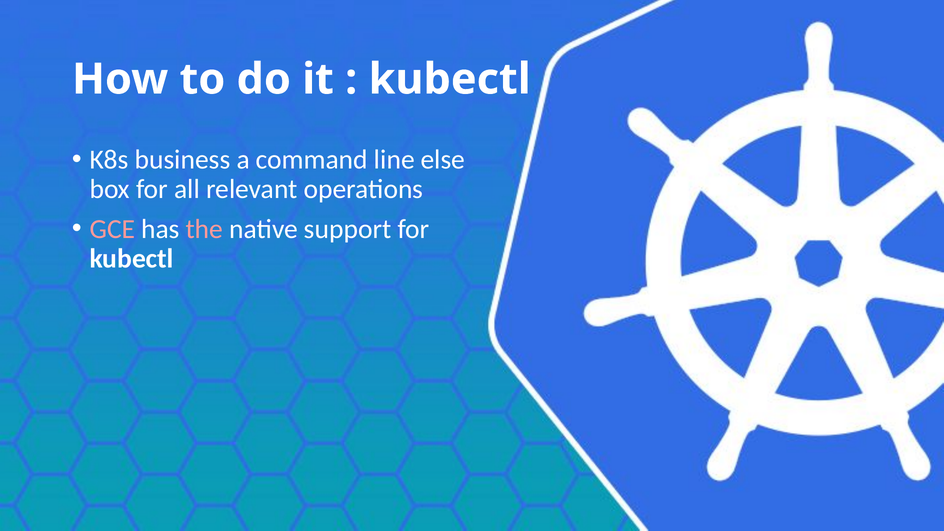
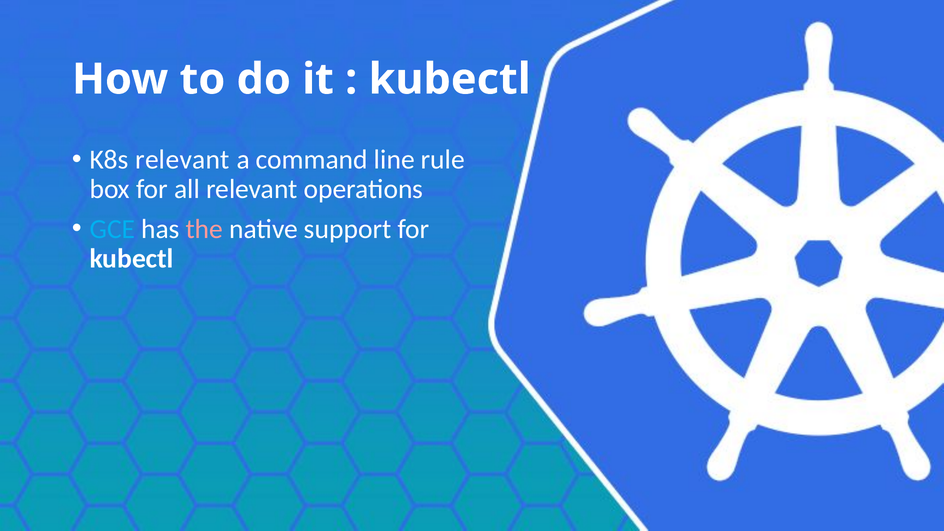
K8s business: business -> relevant
else: else -> rule
GCE colour: pink -> light blue
